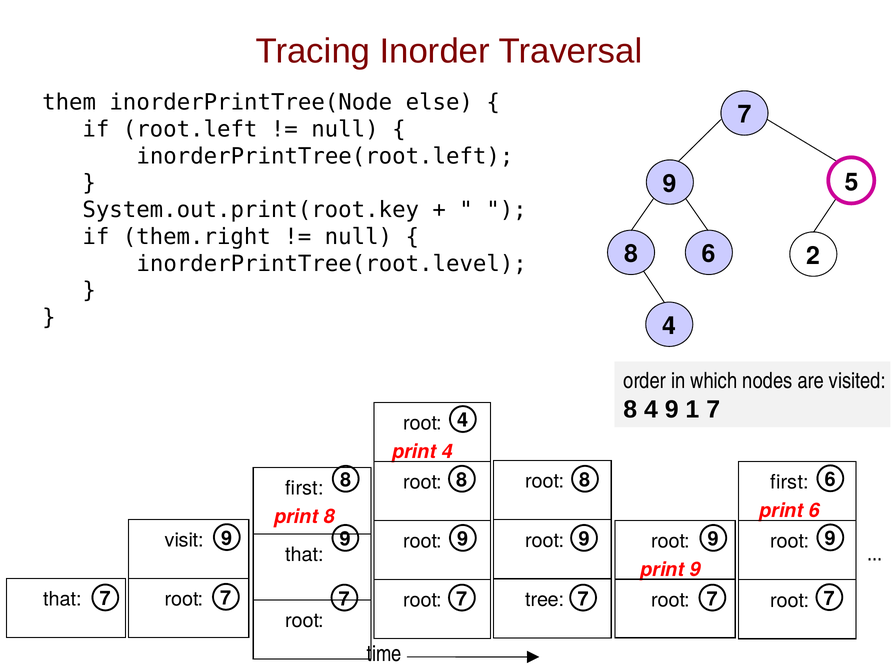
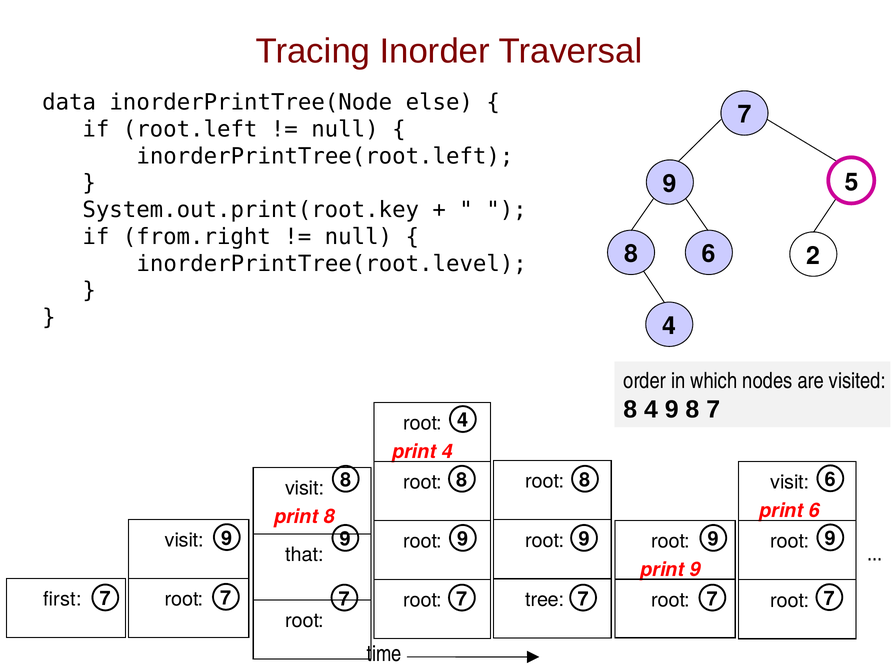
them: them -> data
them.right: them.right -> from.right
4 9 1: 1 -> 8
first at (790, 482): first -> visit
first at (304, 488): first -> visit
that at (62, 598): that -> first
